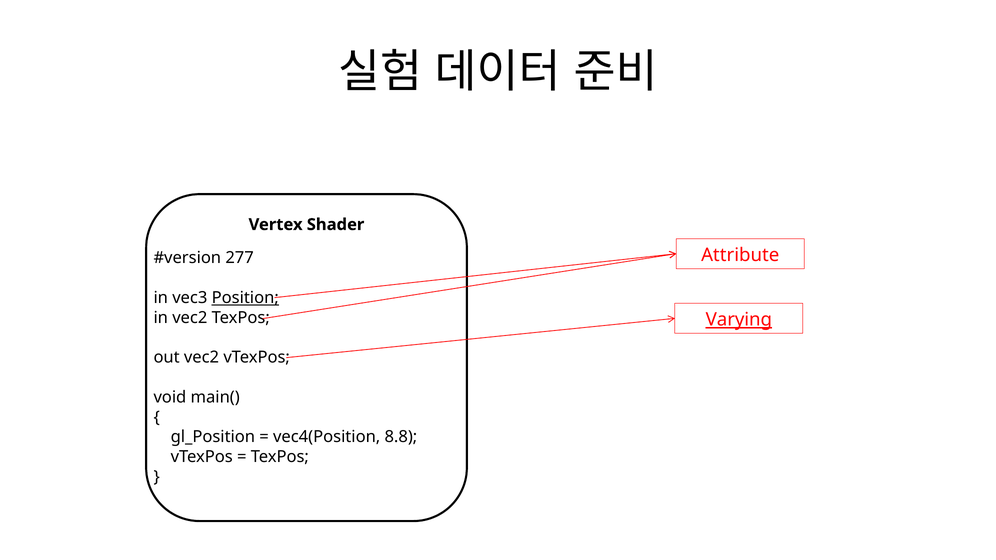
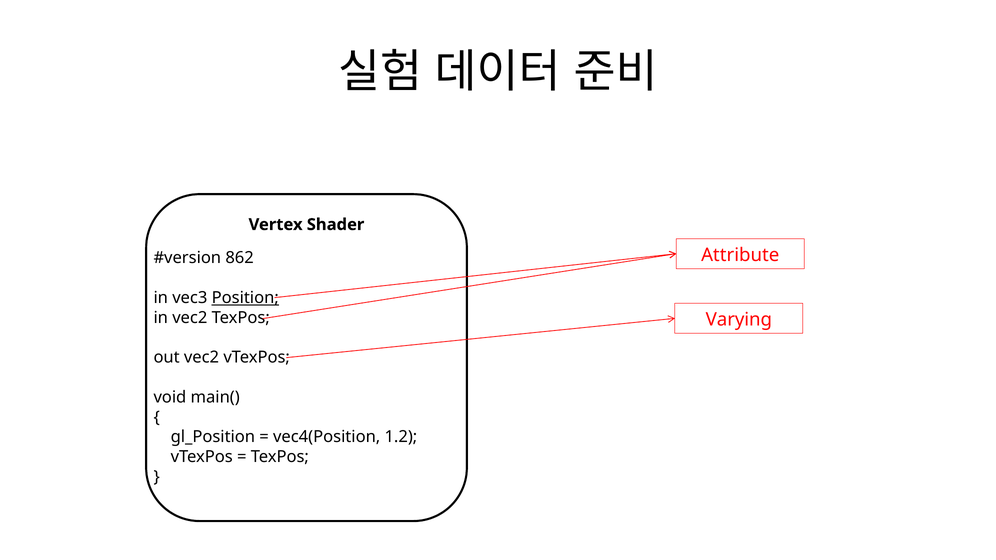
277: 277 -> 862
Varying underline: present -> none
8.8: 8.8 -> 1.2
